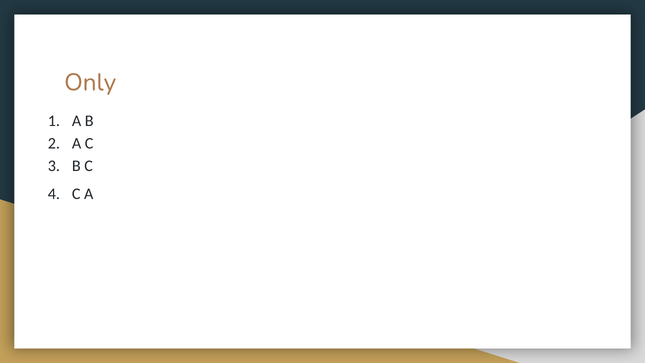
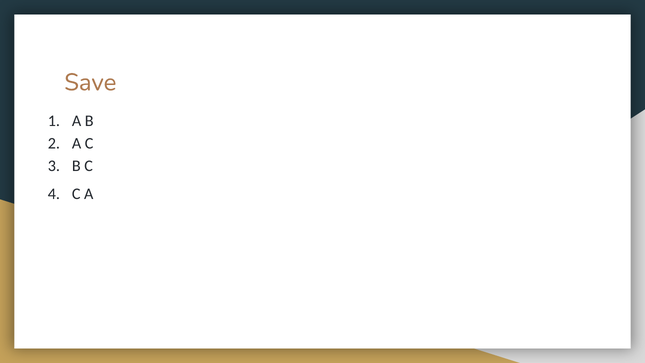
Only: Only -> Save
